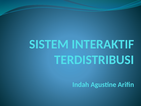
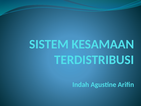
INTERAKTIF: INTERAKTIF -> KESAMAAN
